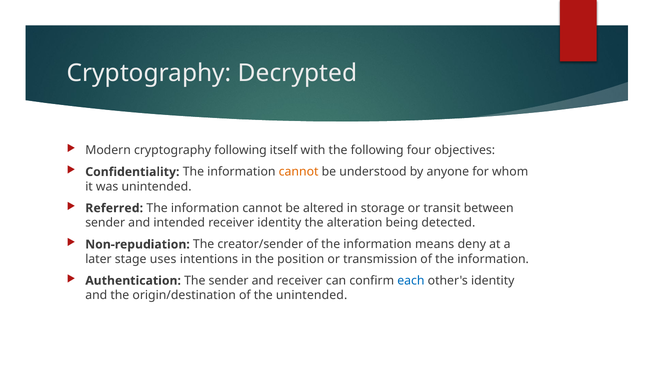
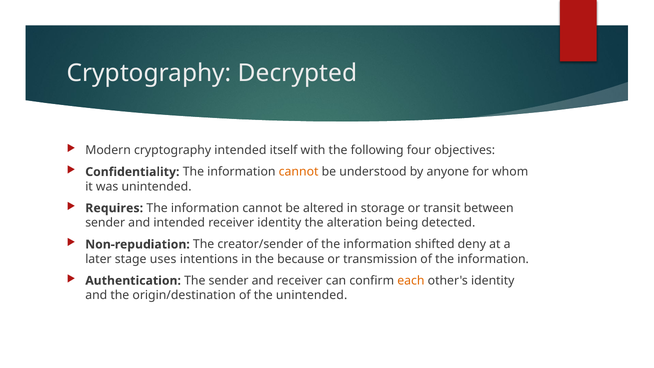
cryptography following: following -> intended
Referred: Referred -> Requires
means: means -> shifted
position: position -> because
each colour: blue -> orange
